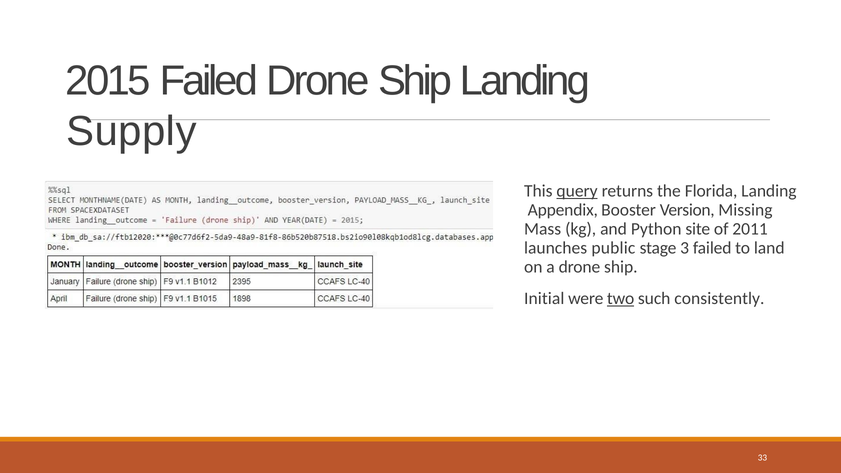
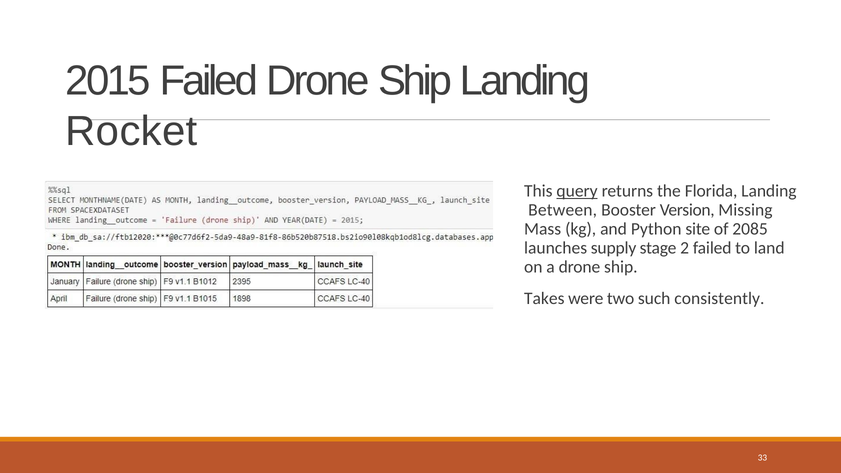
Supply: Supply -> Rocket
Appendix: Appendix -> Between
2011: 2011 -> 2085
public: public -> supply
3: 3 -> 2
Initial: Initial -> Takes
two underline: present -> none
